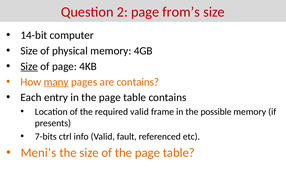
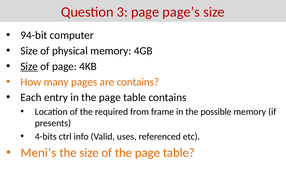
2: 2 -> 3
from’s: from’s -> page’s
14-bit: 14-bit -> 94-bit
many underline: present -> none
required valid: valid -> from
7-bits: 7-bits -> 4-bits
fault: fault -> uses
